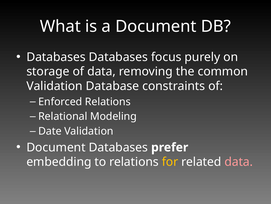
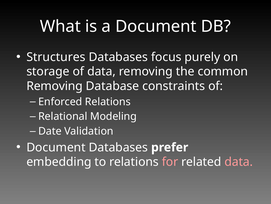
Databases at (56, 57): Databases -> Structures
Validation at (55, 86): Validation -> Removing
for colour: yellow -> pink
